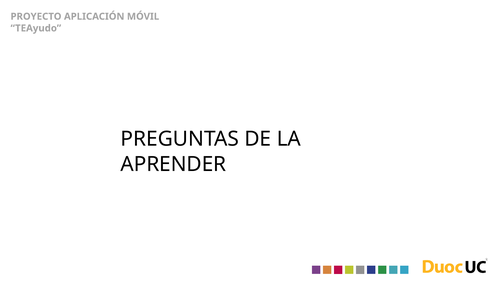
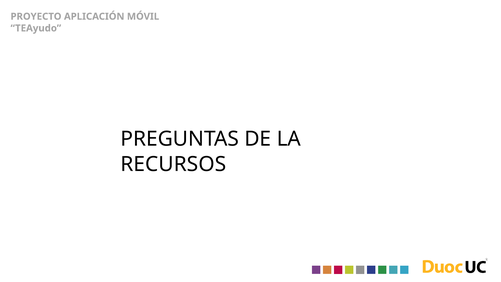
APRENDER: APRENDER -> RECURSOS
